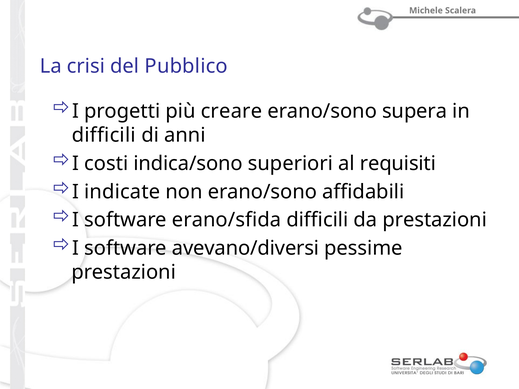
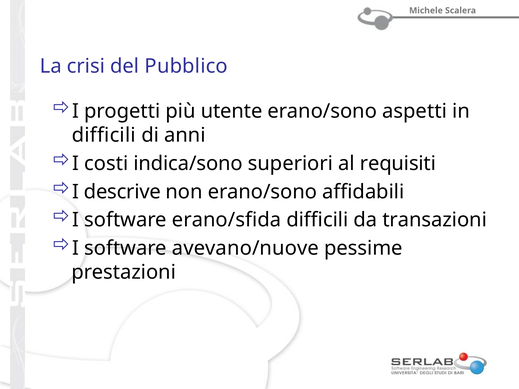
creare: creare -> utente
supera: supera -> aspetti
indicate: indicate -> descrive
da prestazioni: prestazioni -> transazioni
avevano/diversi: avevano/diversi -> avevano/nuove
